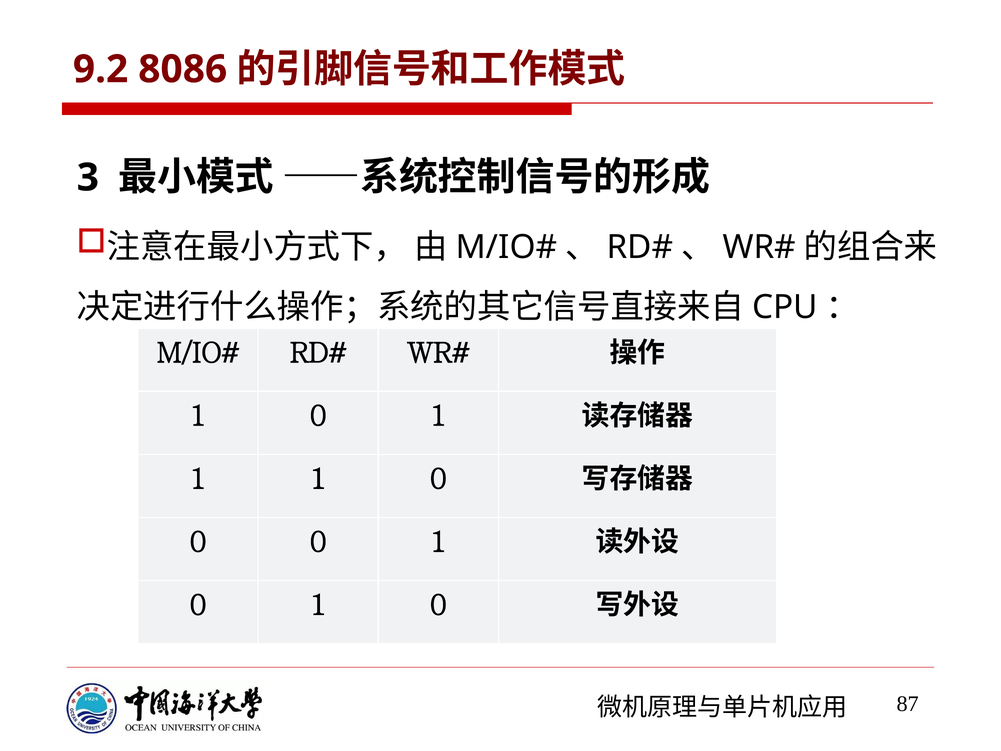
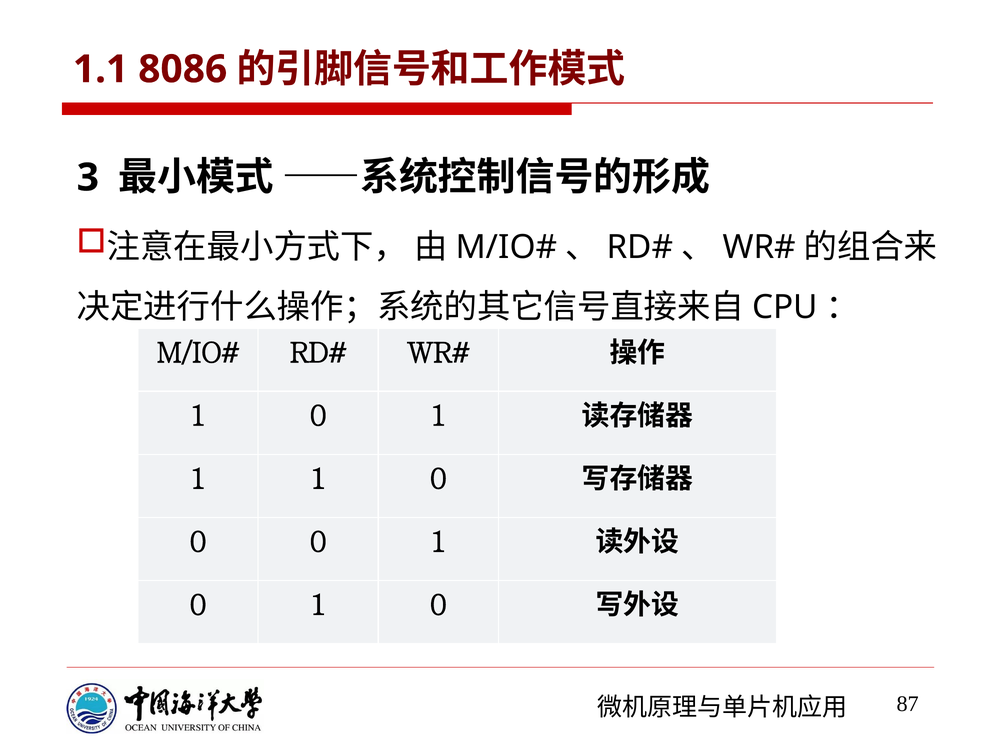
9.2: 9.2 -> 1.1
